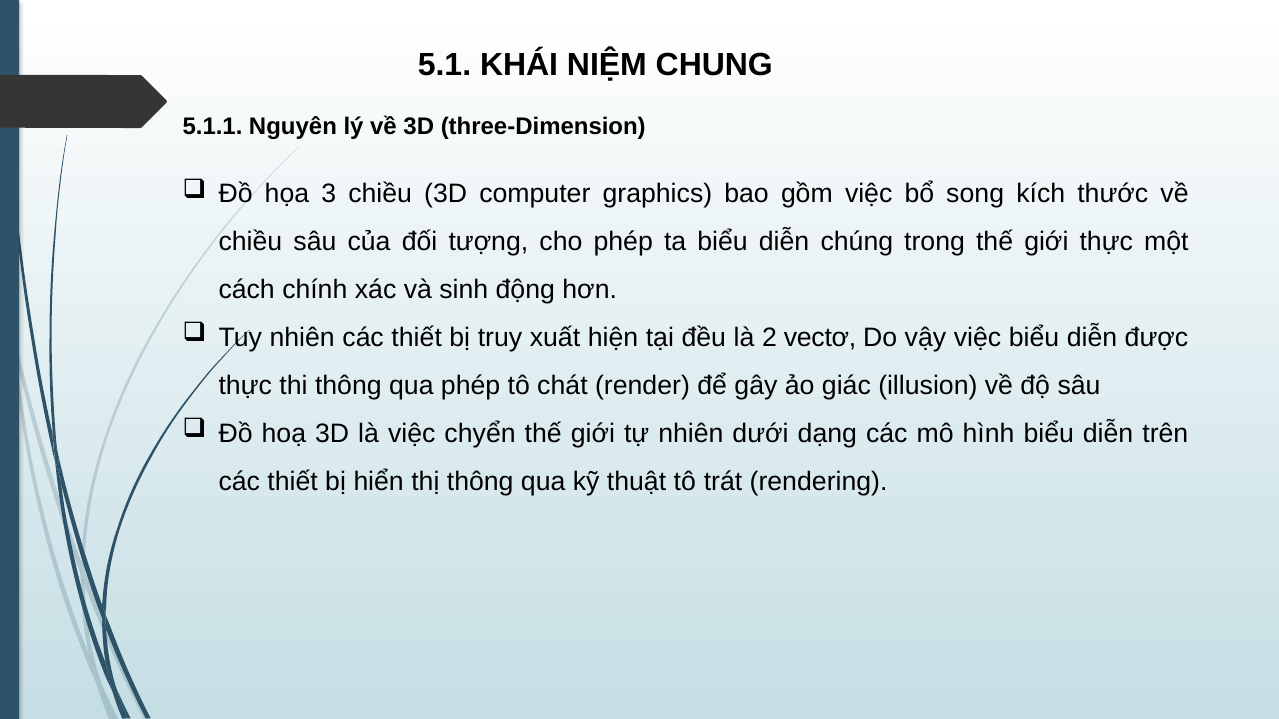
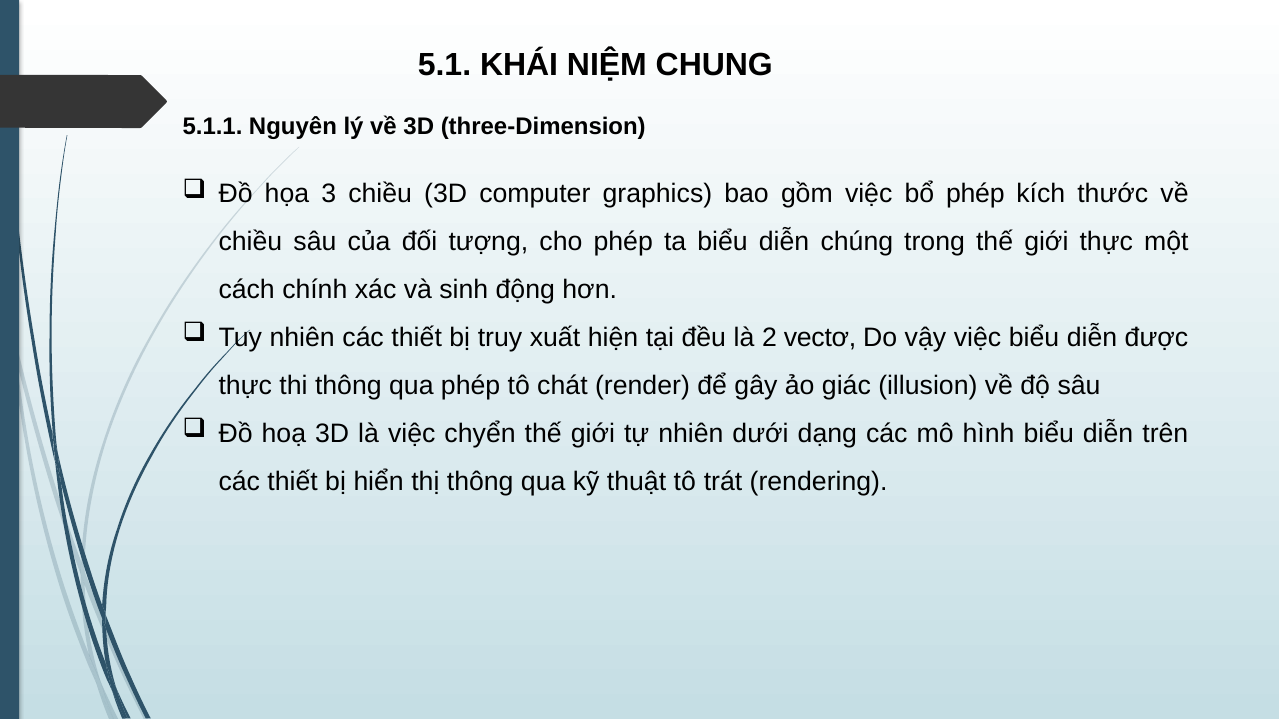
bổ song: song -> phép
